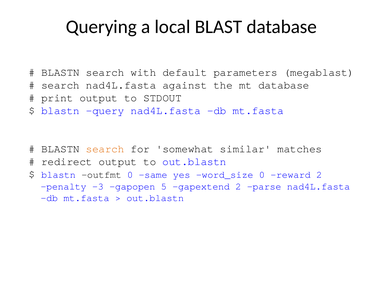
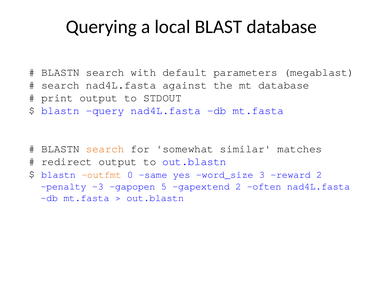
outfmt colour: black -> orange
word_size 0: 0 -> 3
parse: parse -> often
